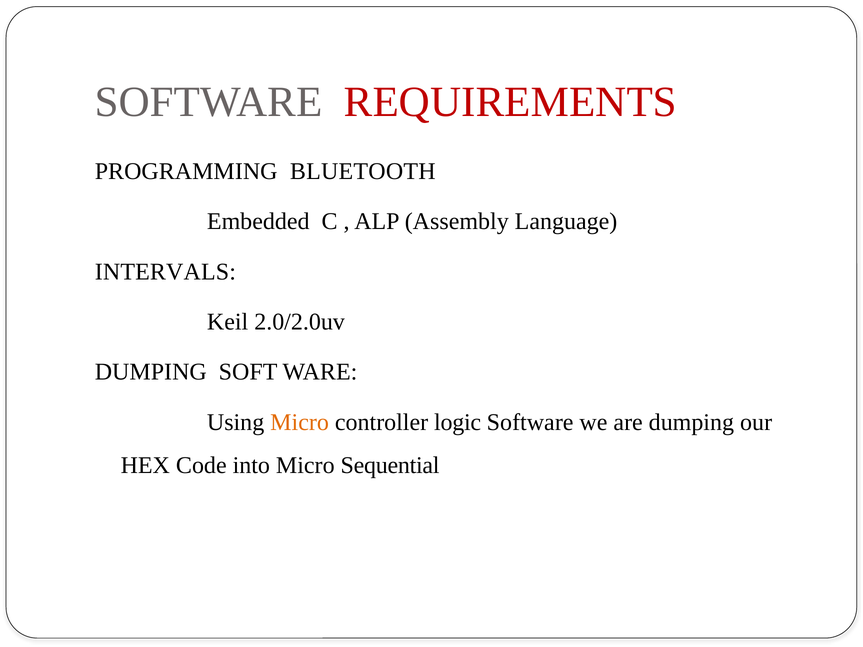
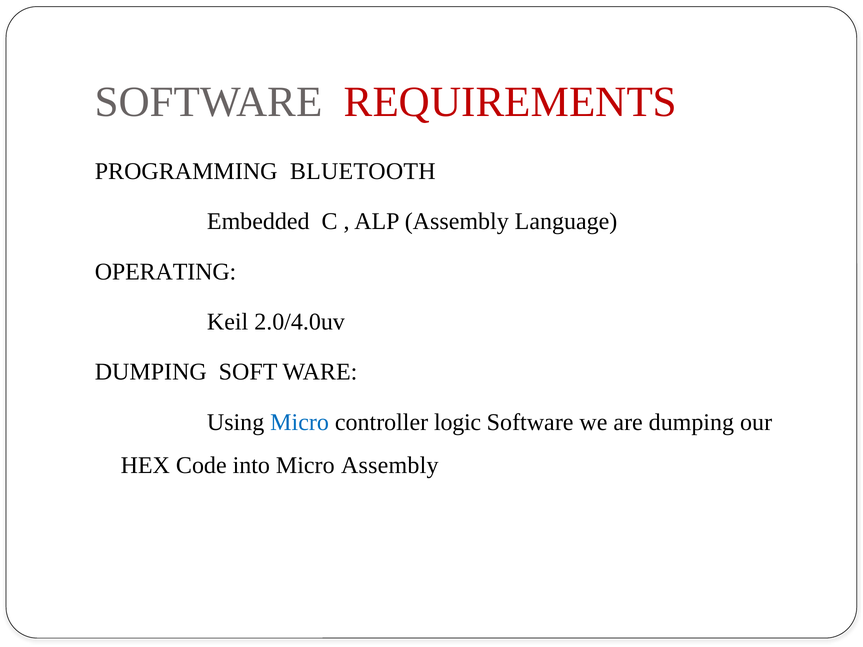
INTERVALS: INTERVALS -> OPERATING
2.0/2.0uv: 2.0/2.0uv -> 2.0/4.0uv
Micro at (300, 422) colour: orange -> blue
Micro Sequential: Sequential -> Assembly
